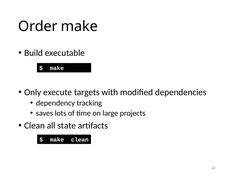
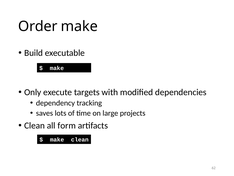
state: state -> form
